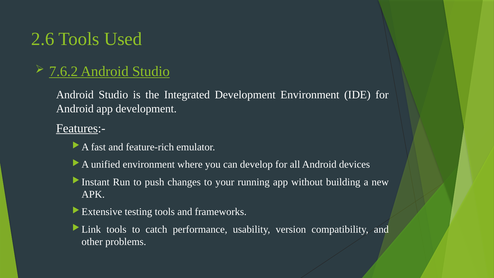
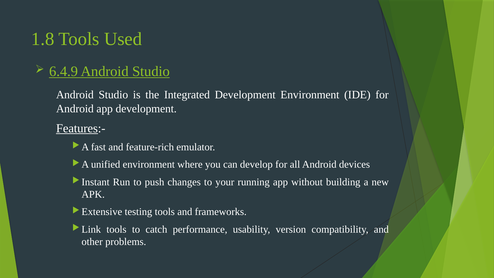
2.6: 2.6 -> 1.8
7.6.2: 7.6.2 -> 6.4.9
